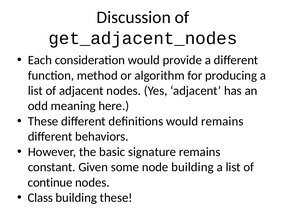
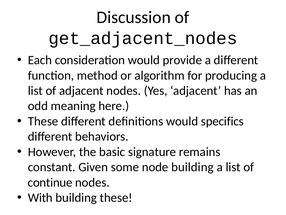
would remains: remains -> specifics
Class: Class -> With
